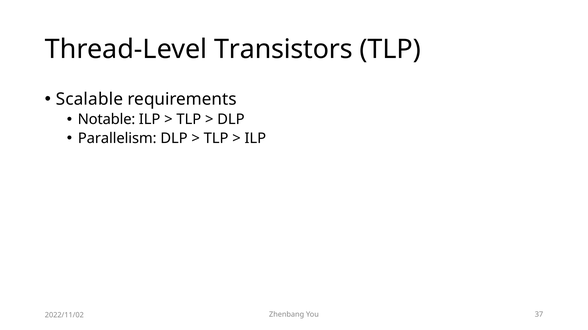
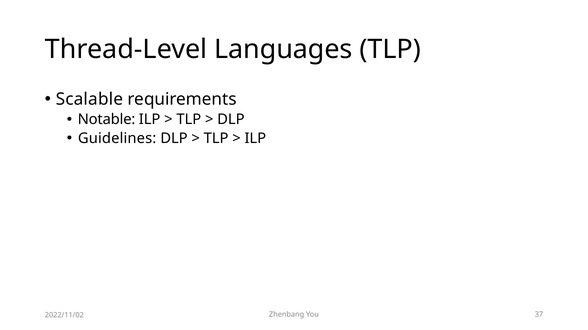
Transistors: Transistors -> Languages
Parallelism: Parallelism -> Guidelines
